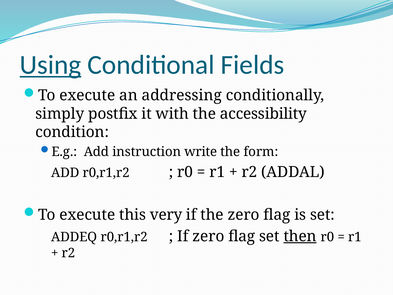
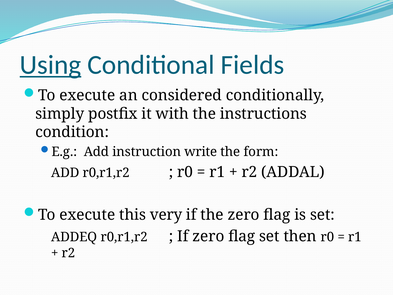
addressing: addressing -> considered
accessibility: accessibility -> instructions
then underline: present -> none
